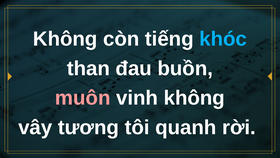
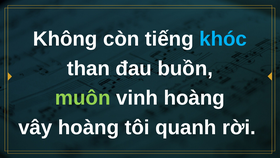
muôn colour: pink -> light green
vinh không: không -> hoàng
vây tương: tương -> hoàng
